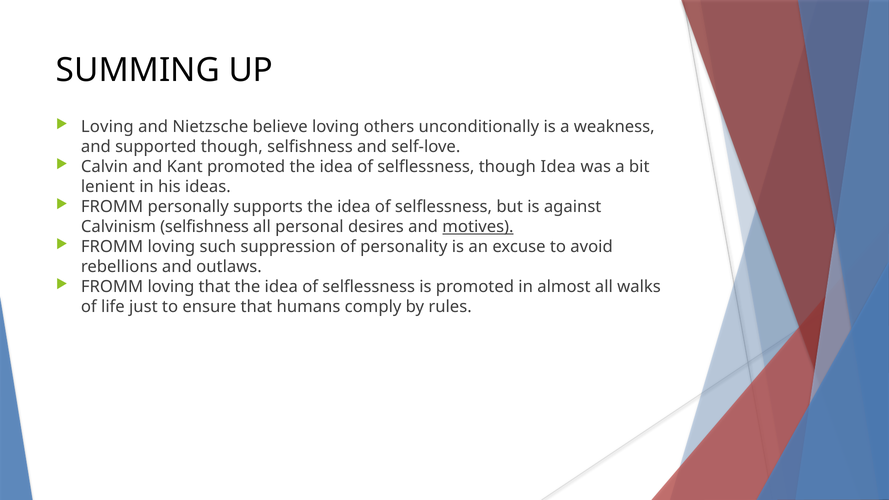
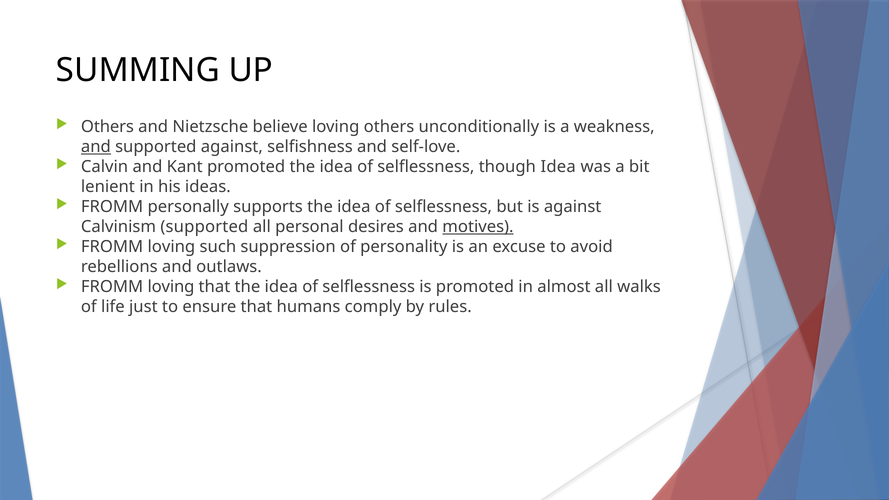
Loving at (107, 127): Loving -> Others
and at (96, 147) underline: none -> present
supported though: though -> against
Calvinism selfishness: selfishness -> supported
